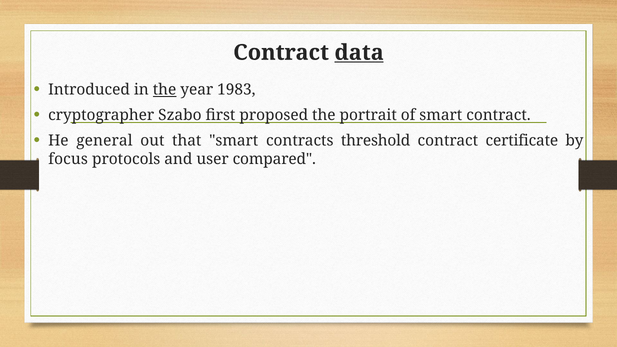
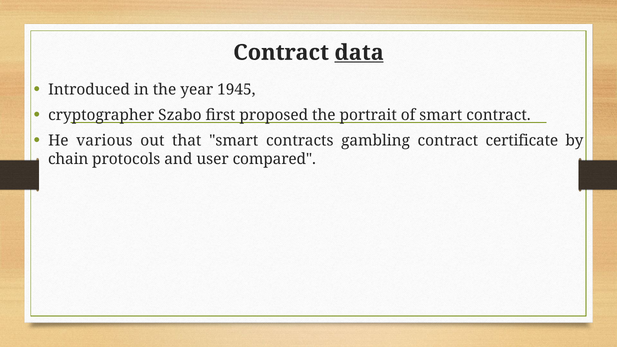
the at (165, 90) underline: present -> none
1983: 1983 -> 1945
general: general -> various
threshold: threshold -> gambling
focus: focus -> chain
